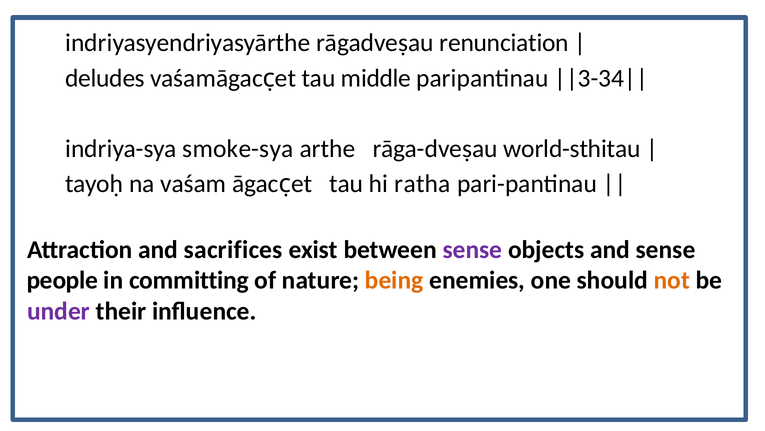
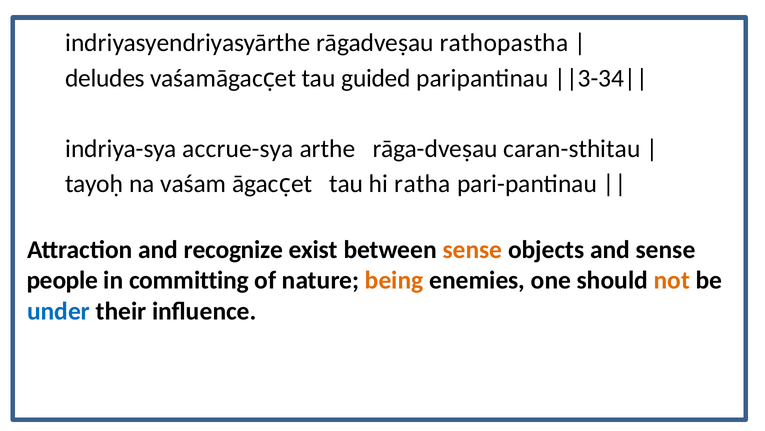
renunciation: renunciation -> rathopastha
middle: middle -> guided
smoke-sya: smoke-sya -> accrue-sya
world-sthitau: world-sthitau -> caran-sthitau
sacrifices: sacrifices -> recognize
sense at (472, 249) colour: purple -> orange
under colour: purple -> blue
